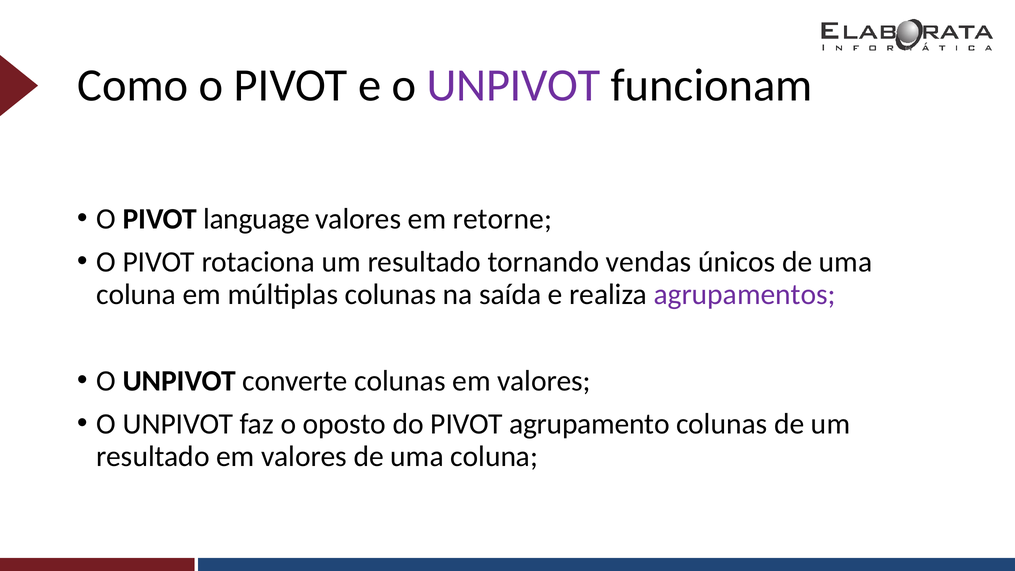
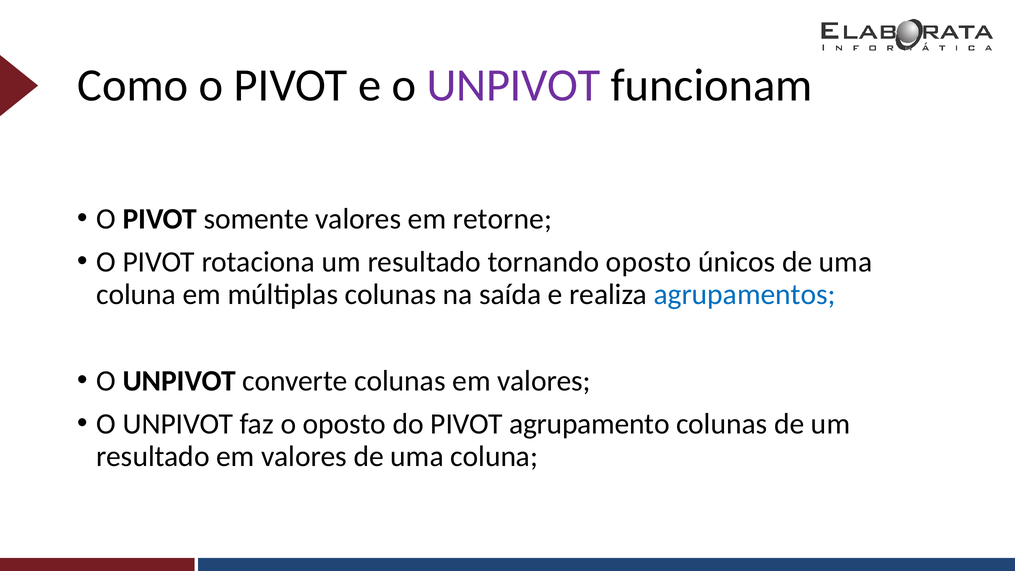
language: language -> somente
tornando vendas: vendas -> oposto
agrupamentos colour: purple -> blue
